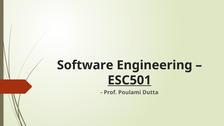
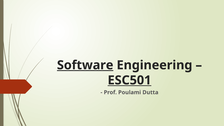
Software underline: none -> present
